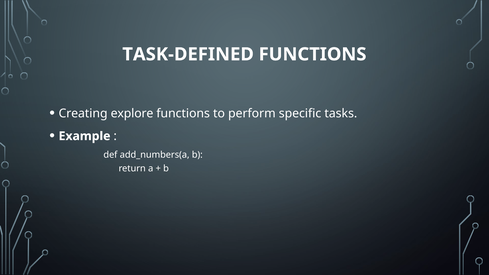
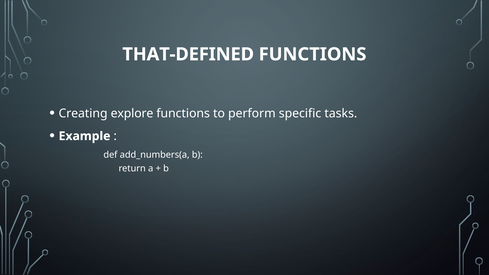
TASK-DEFINED: TASK-DEFINED -> THAT-DEFINED
